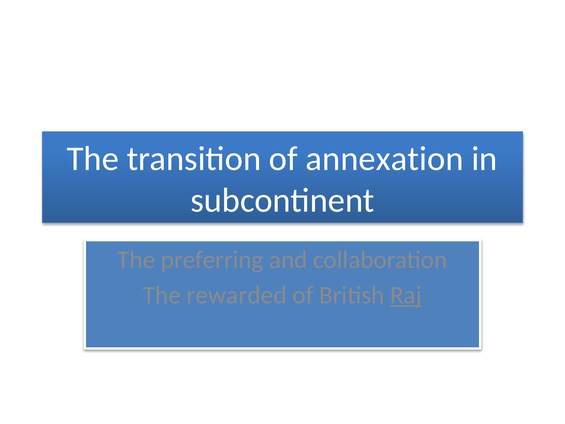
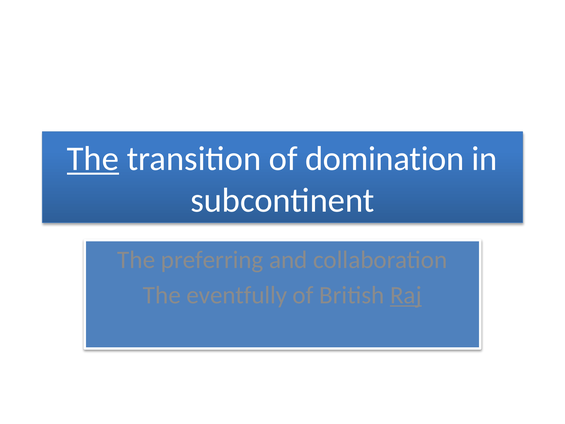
The at (93, 159) underline: none -> present
annexation: annexation -> domination
rewarded: rewarded -> eventfully
